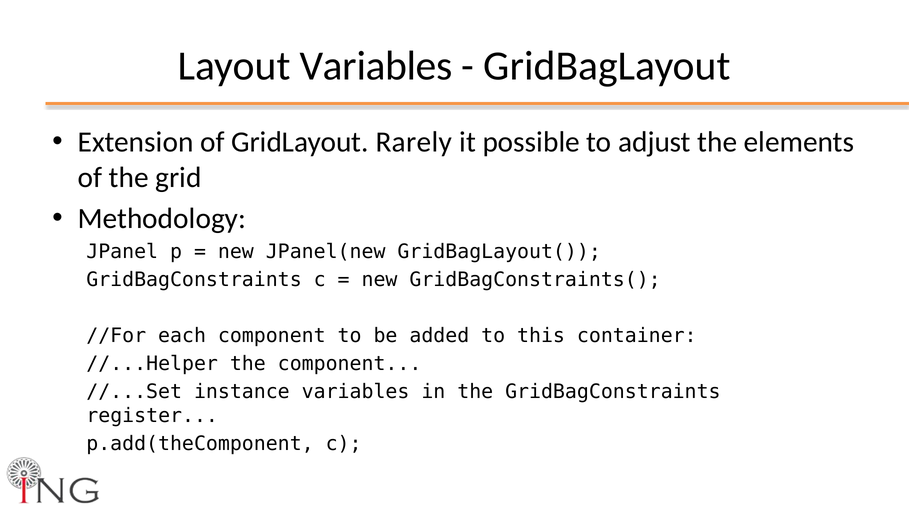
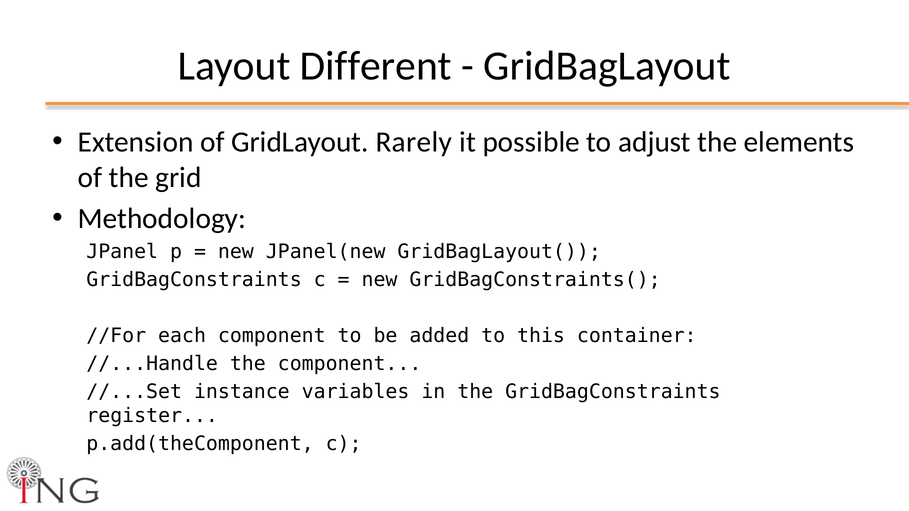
Layout Variables: Variables -> Different
//...Helper: //...Helper -> //...Handle
